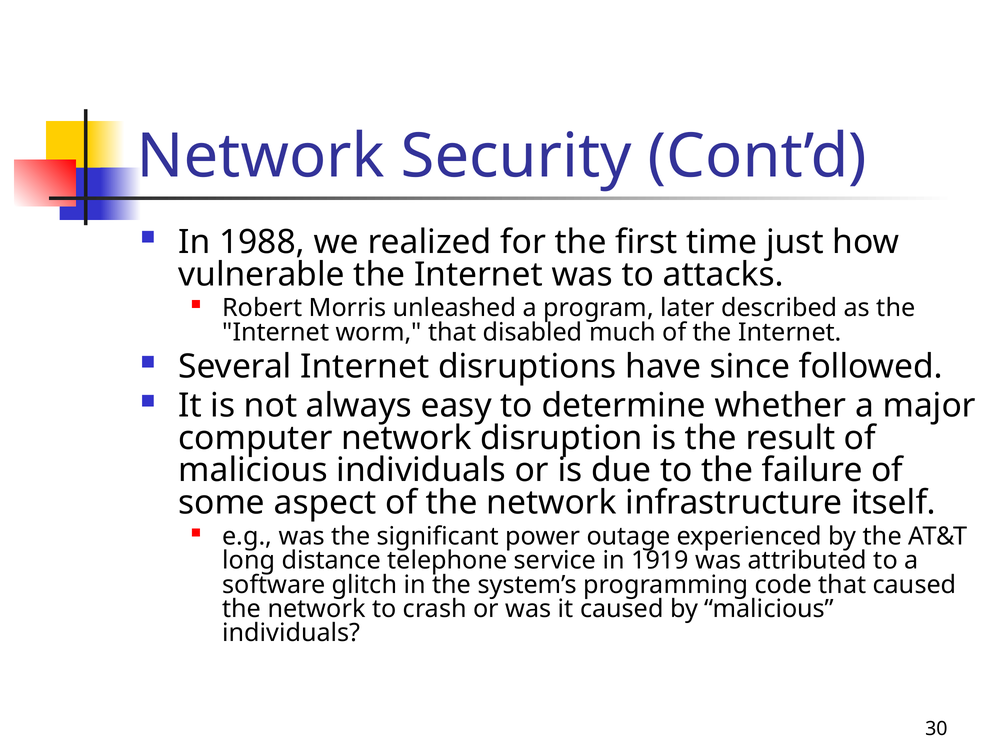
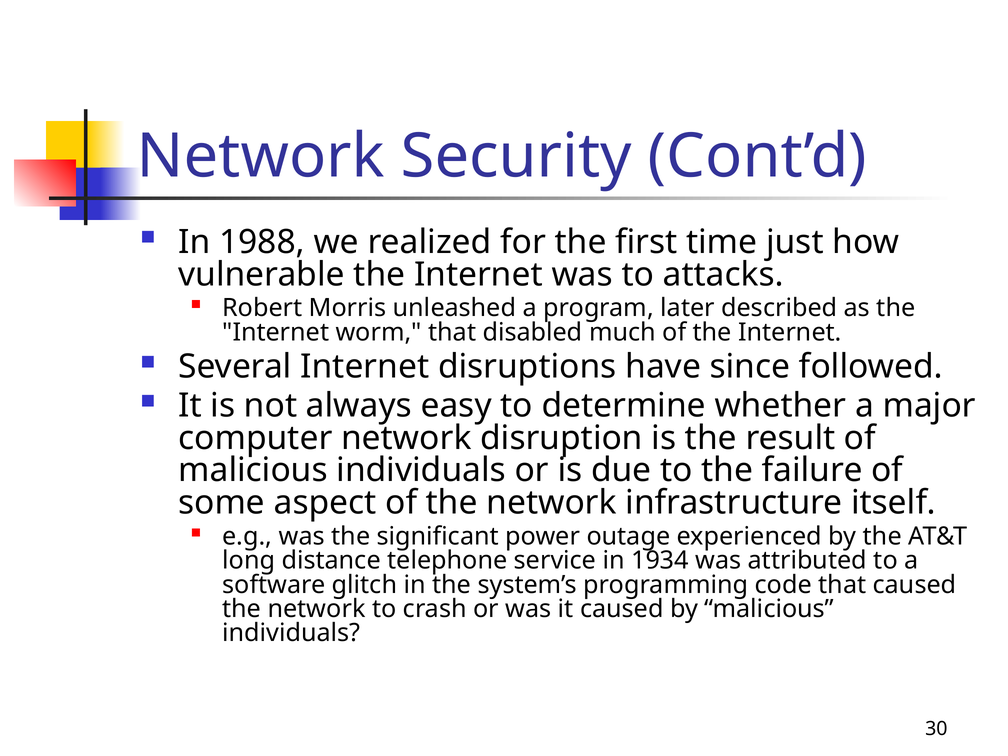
1919: 1919 -> 1934
